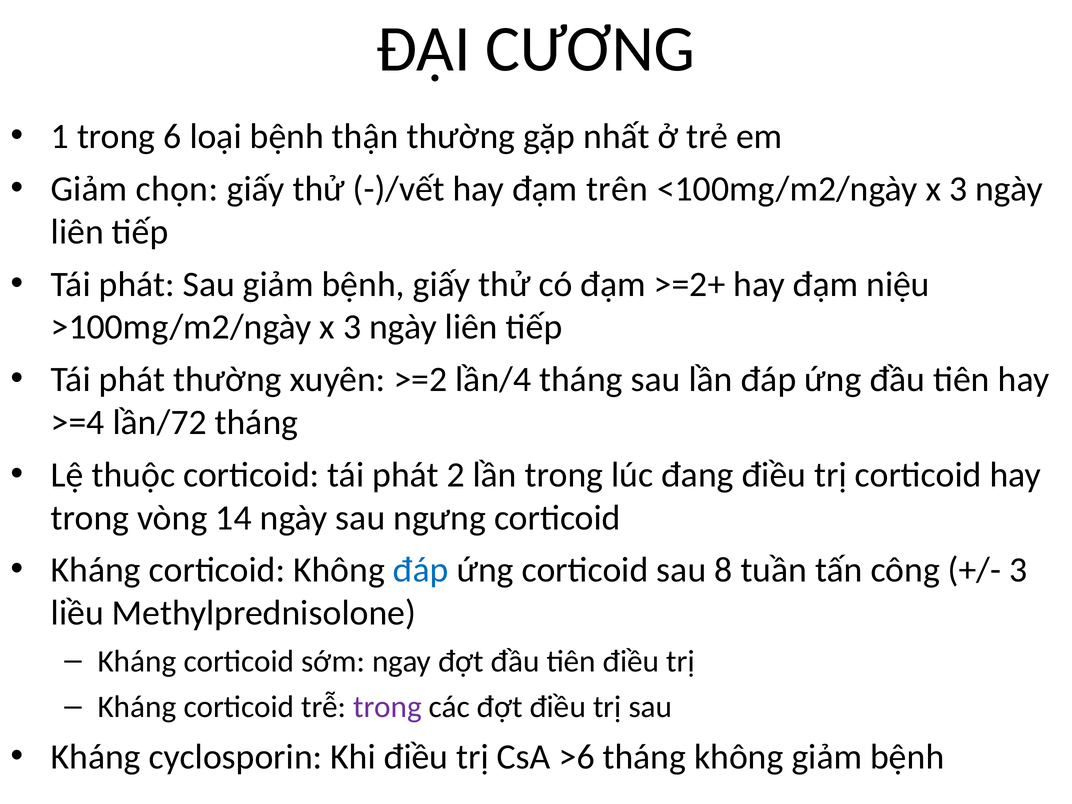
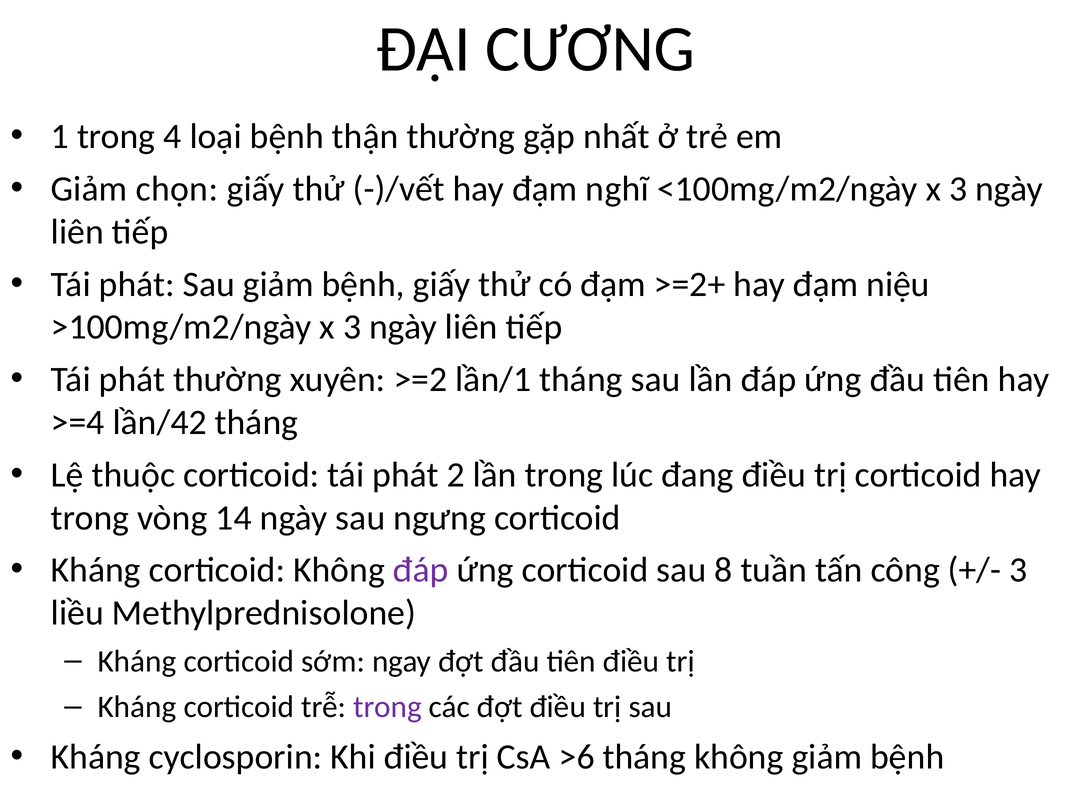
6: 6 -> 4
trên: trên -> nghĩ
lần/4: lần/4 -> lần/1
lần/72: lần/72 -> lần/42
đáp at (421, 570) colour: blue -> purple
